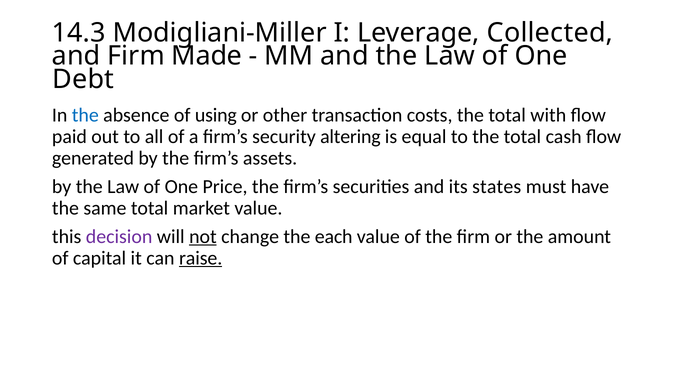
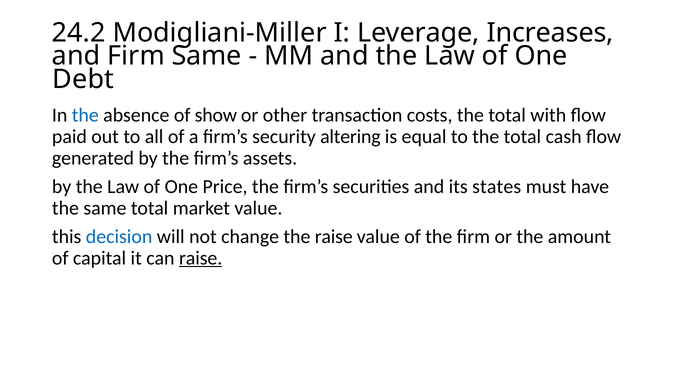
14.3: 14.3 -> 24.2
Collected: Collected -> Increases
Firm Made: Made -> Same
using: using -> show
decision colour: purple -> blue
not underline: present -> none
the each: each -> raise
